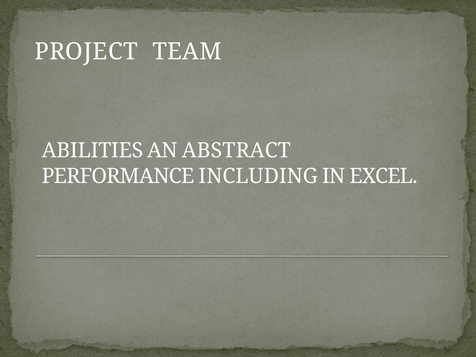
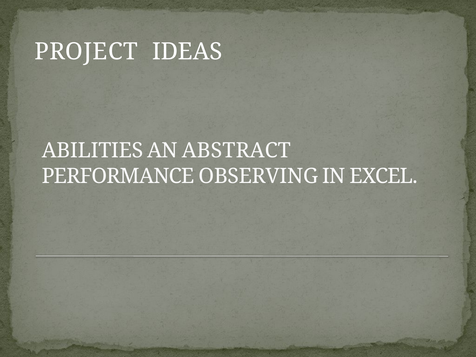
TEAM: TEAM -> IDEAS
INCLUDING: INCLUDING -> OBSERVING
